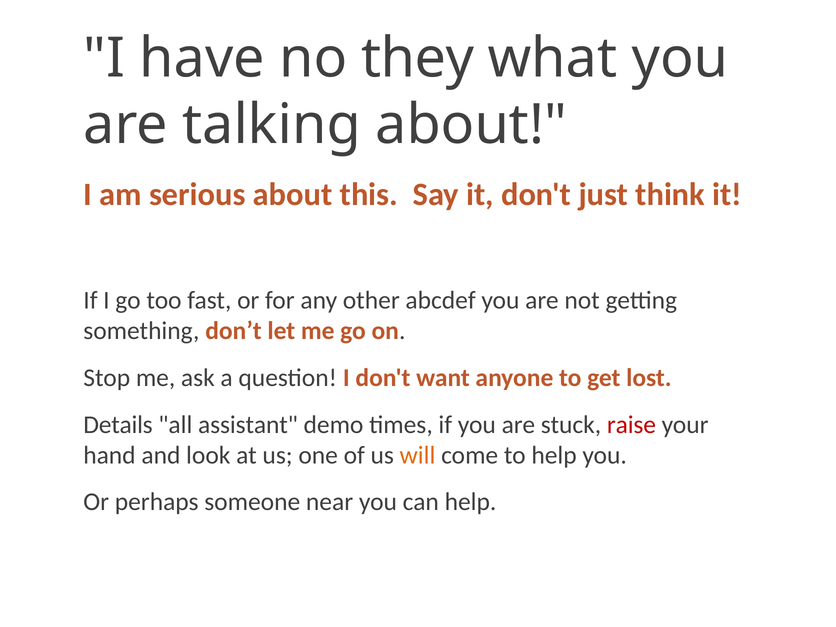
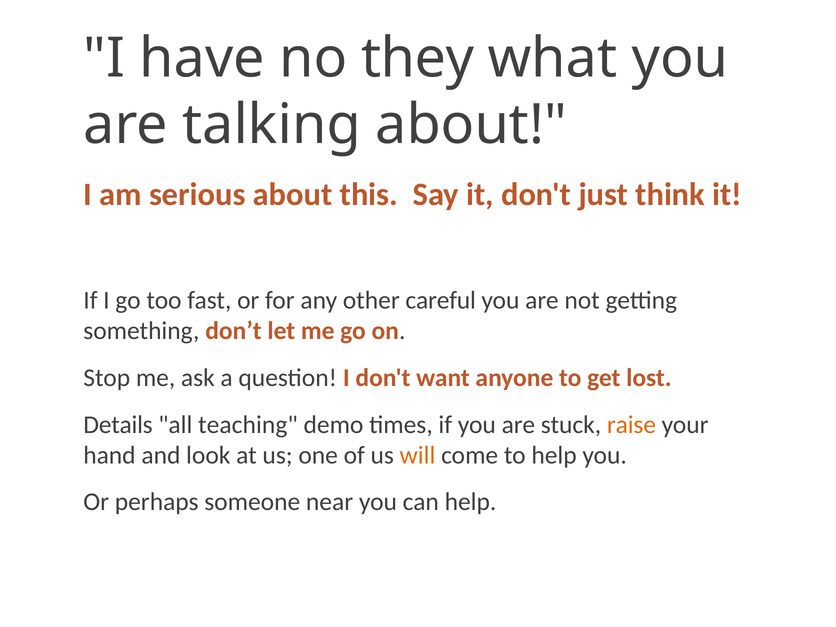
abcdef: abcdef -> careful
assistant: assistant -> teaching
raise colour: red -> orange
